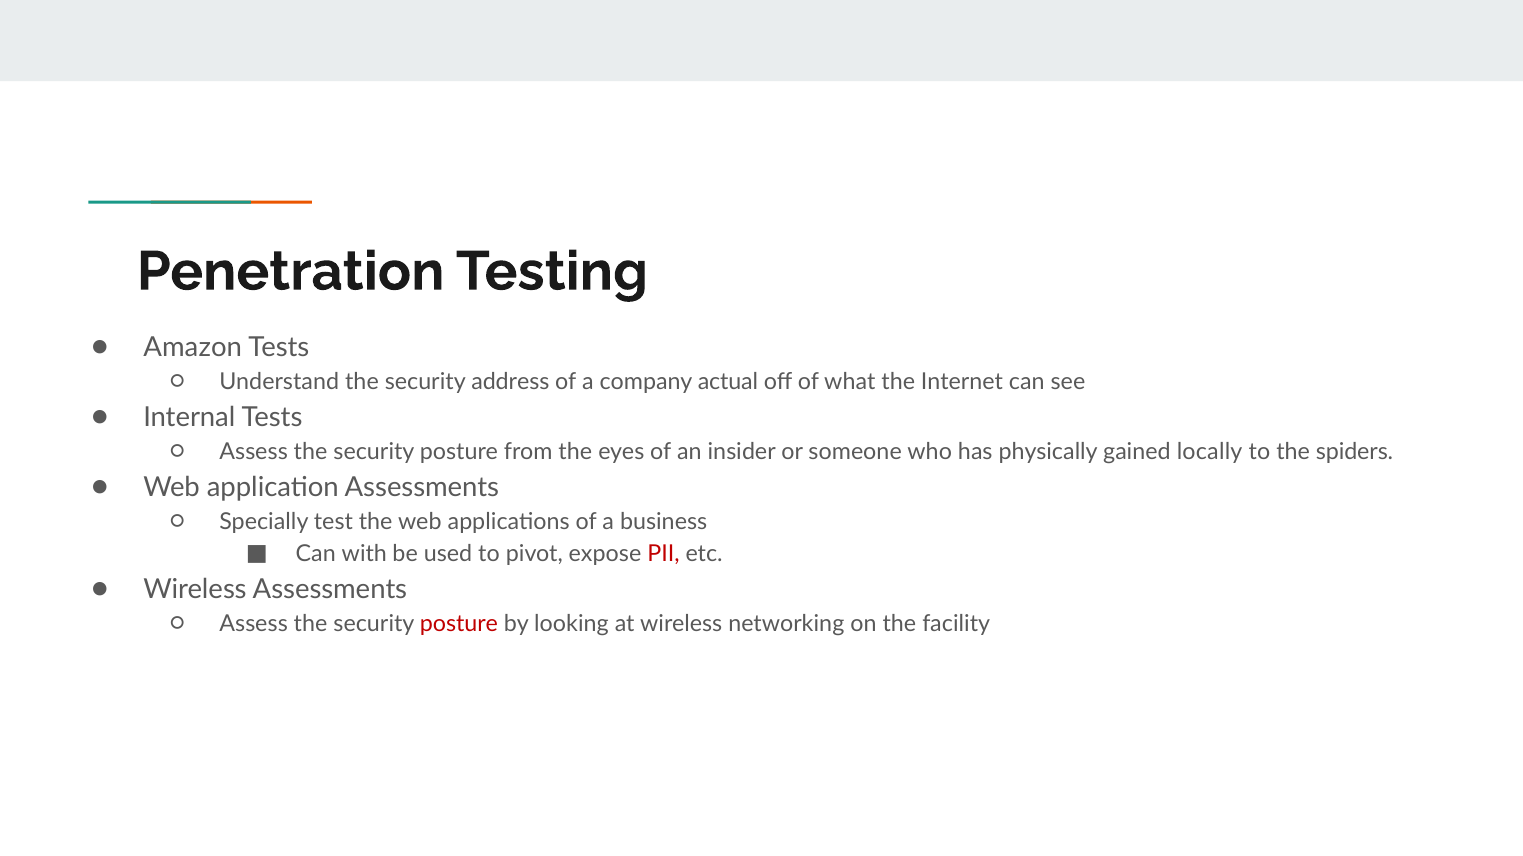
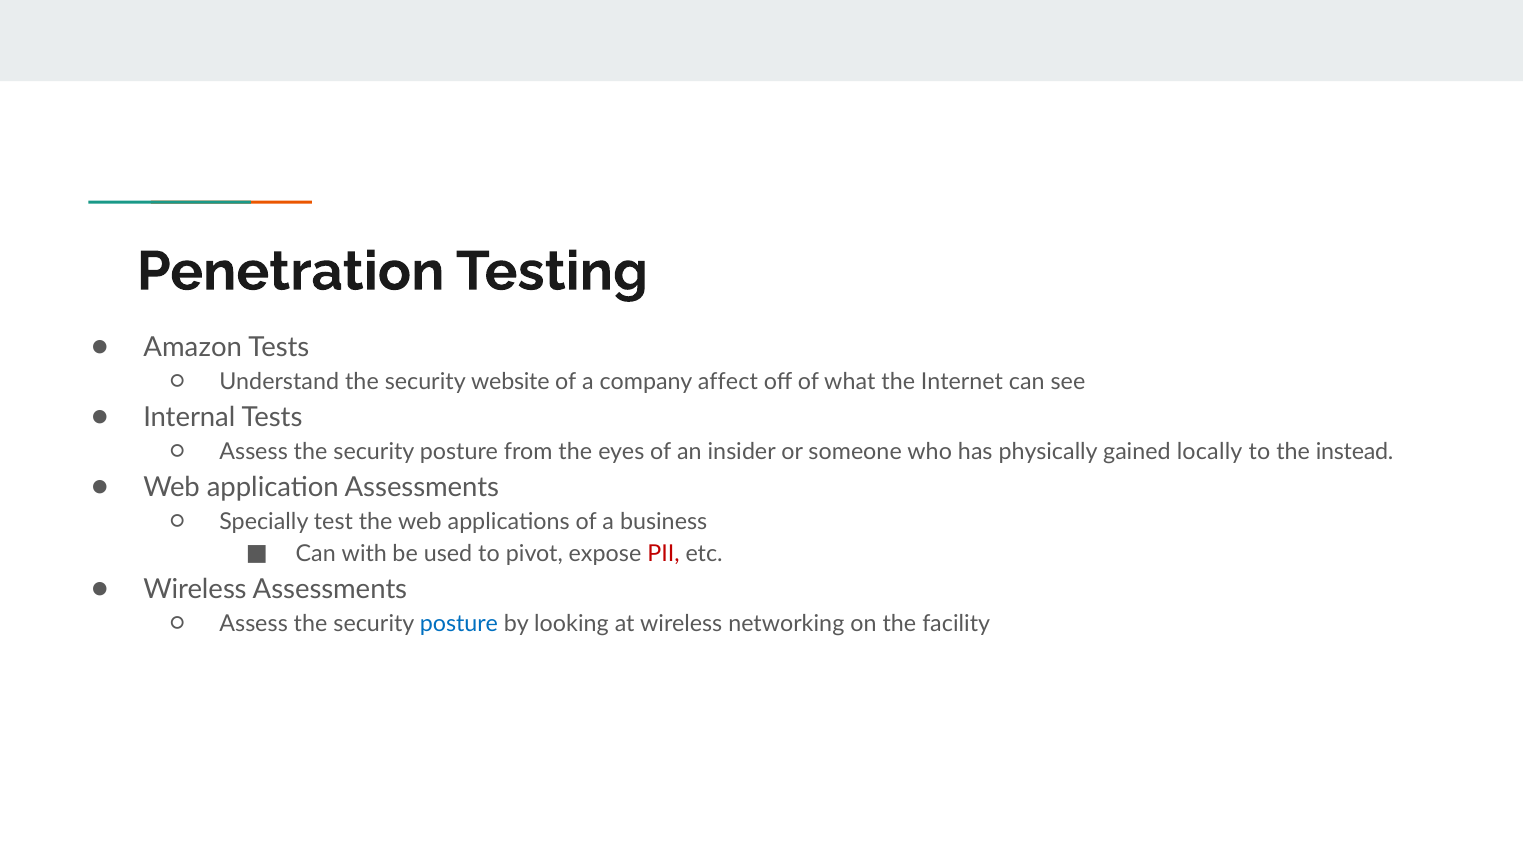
address: address -> website
actual: actual -> affect
spiders: spiders -> instead
posture at (459, 624) colour: red -> blue
